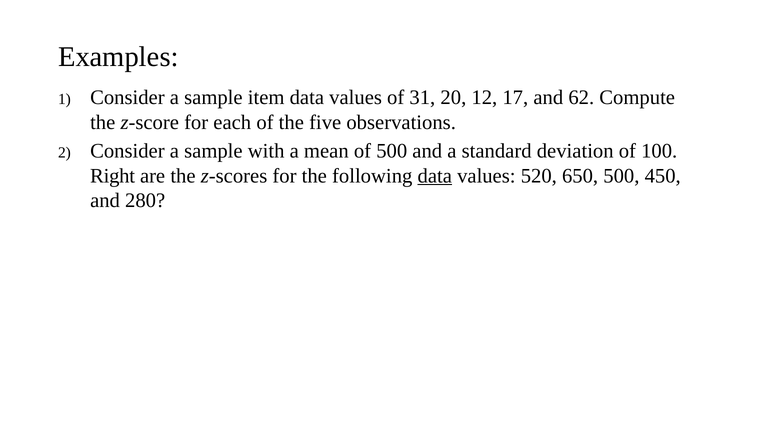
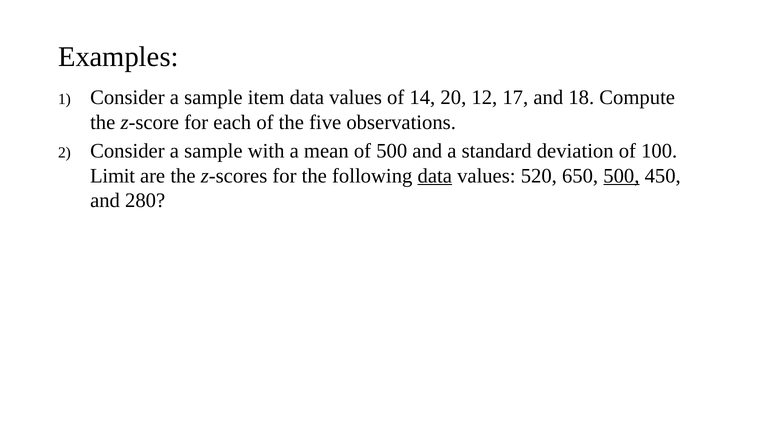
31: 31 -> 14
62: 62 -> 18
Right: Right -> Limit
500 at (621, 176) underline: none -> present
